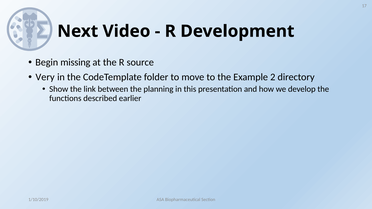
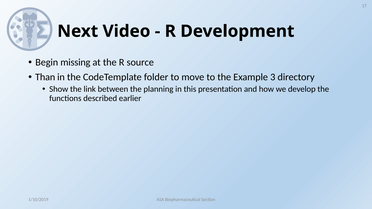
Very: Very -> Than
2: 2 -> 3
